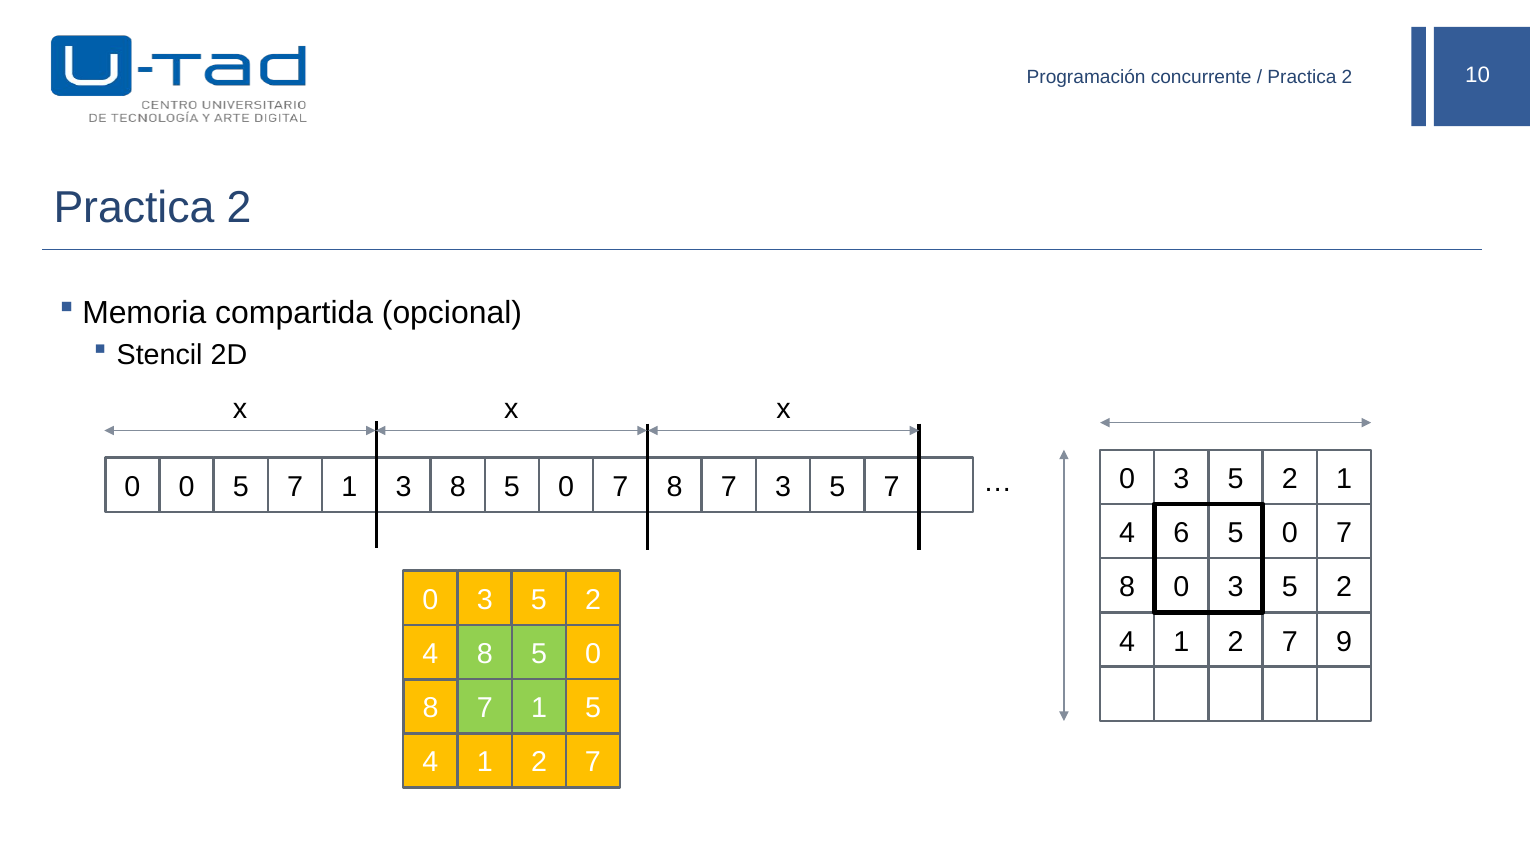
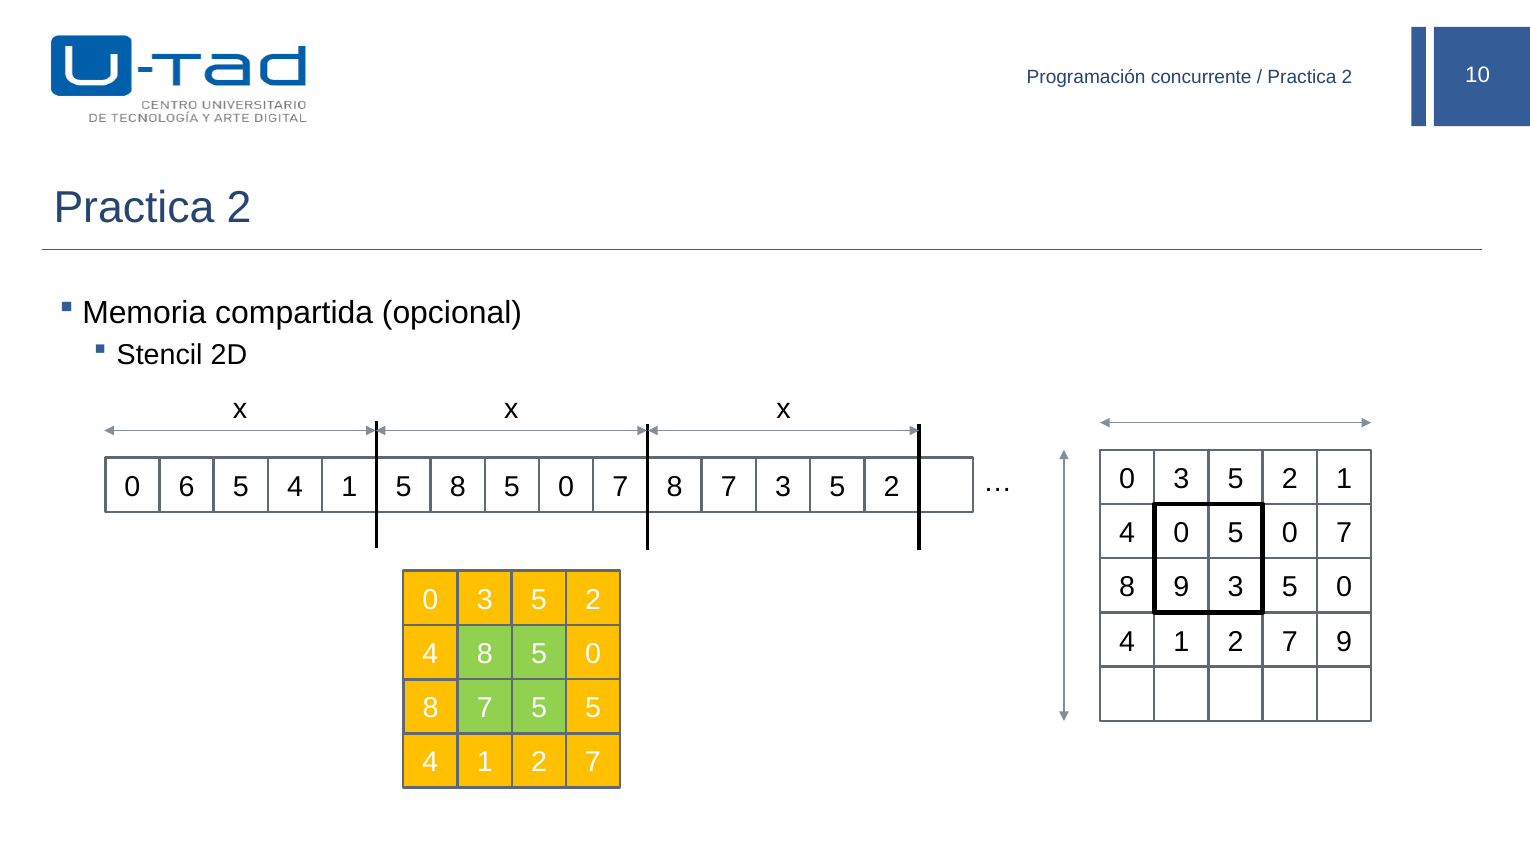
0 0: 0 -> 6
7 at (295, 486): 7 -> 4
1 3: 3 -> 5
7 3 5 7: 7 -> 2
6 at (1181, 533): 6 -> 0
8 0: 0 -> 9
2 at (1344, 587): 2 -> 0
1 at (539, 708): 1 -> 5
